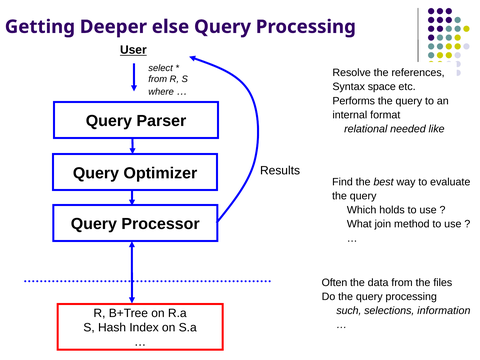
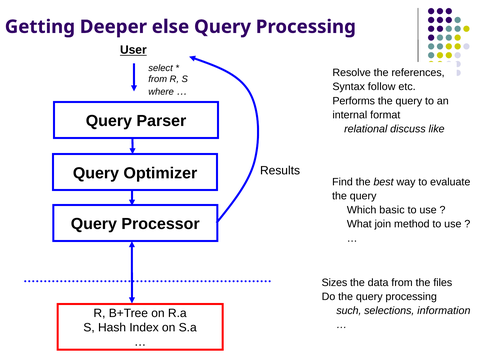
space: space -> follow
needed: needed -> discuss
holds: holds -> basic
Often: Often -> Sizes
